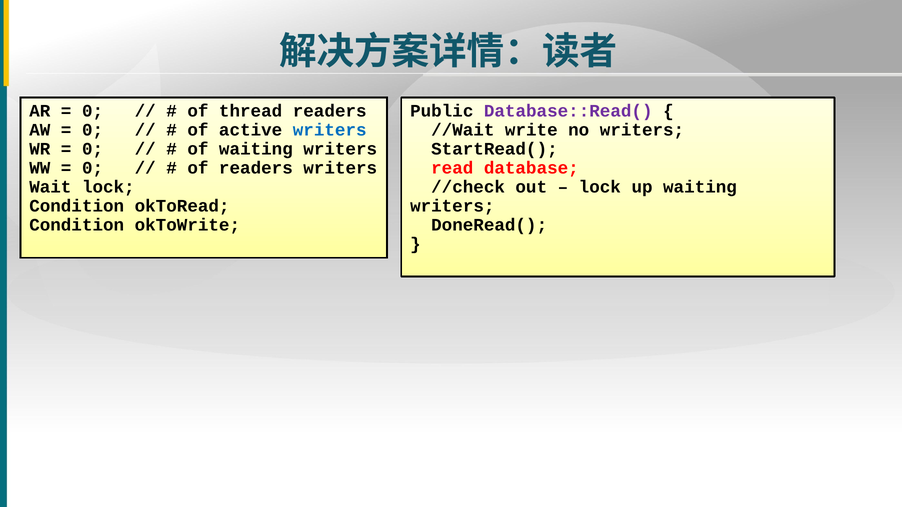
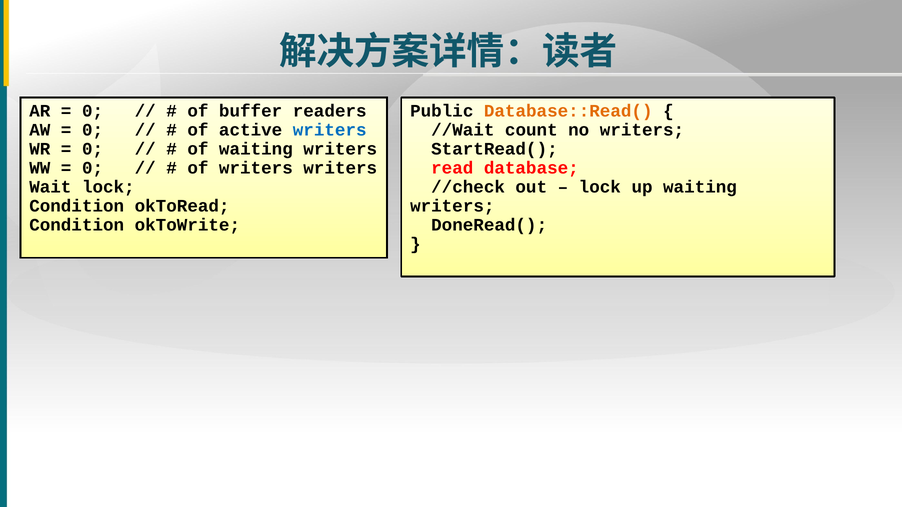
thread: thread -> buffer
Database::Read( colour: purple -> orange
write: write -> count
of readers: readers -> writers
